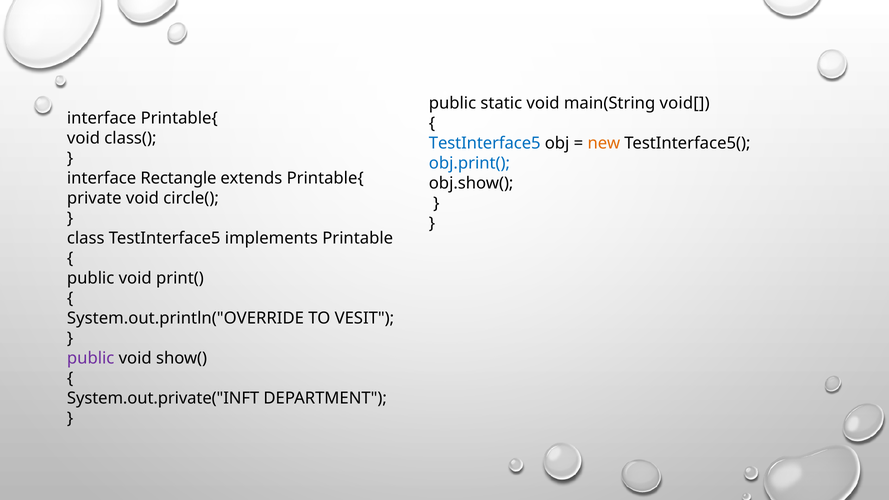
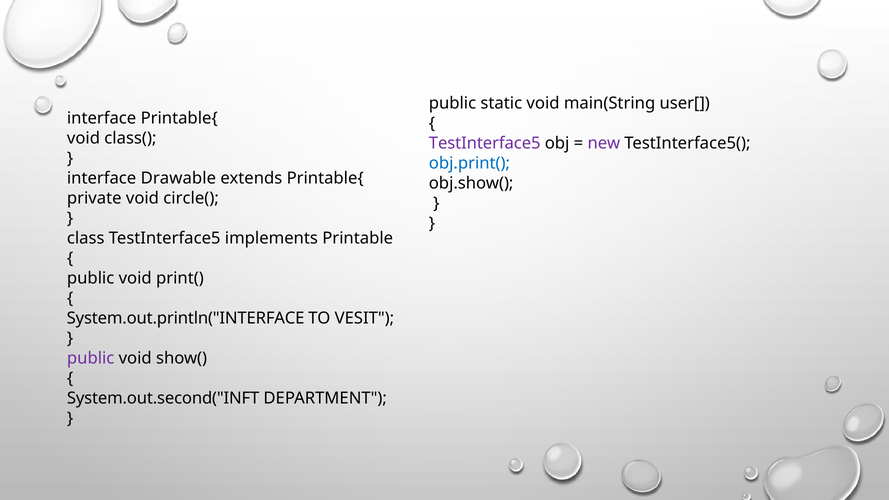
void[: void[ -> user[
TestInterface5 at (485, 143) colour: blue -> purple
new colour: orange -> purple
Rectangle: Rectangle -> Drawable
System.out.println("OVERRIDE: System.out.println("OVERRIDE -> System.out.println("INTERFACE
System.out.private("INFT: System.out.private("INFT -> System.out.second("INFT
